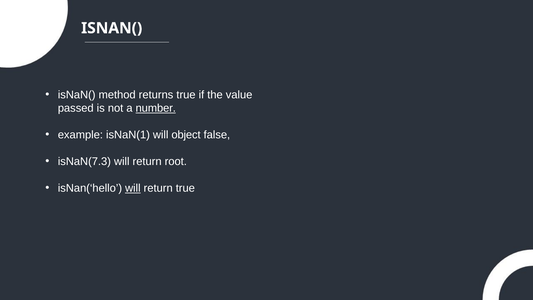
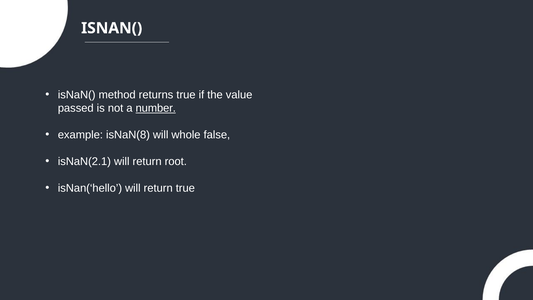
isNaN(1: isNaN(1 -> isNaN(8
object: object -> whole
isNaN(7.3: isNaN(7.3 -> isNaN(2.1
will at (133, 188) underline: present -> none
